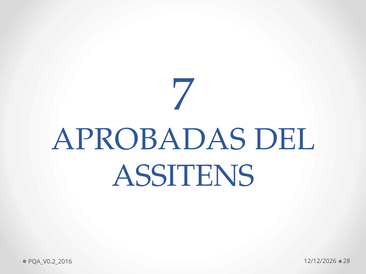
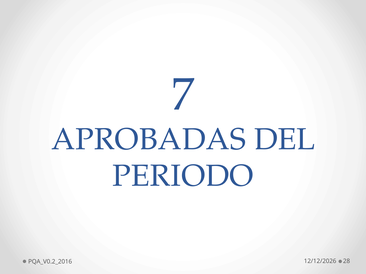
ASSITENS: ASSITENS -> PERIODO
